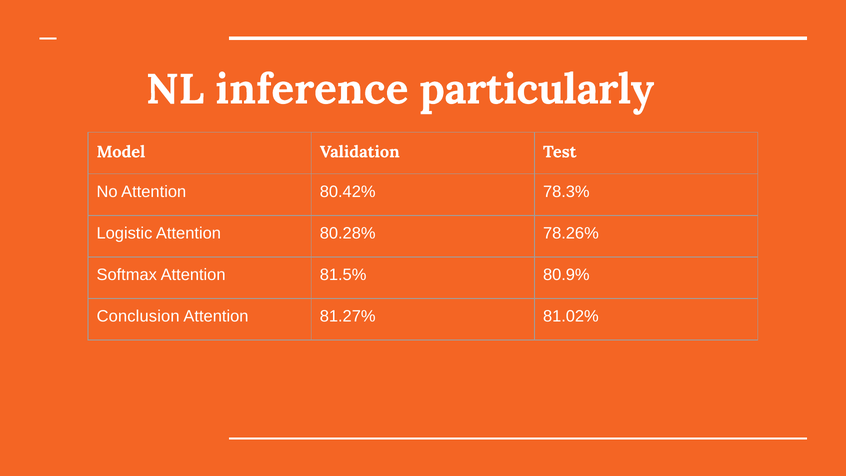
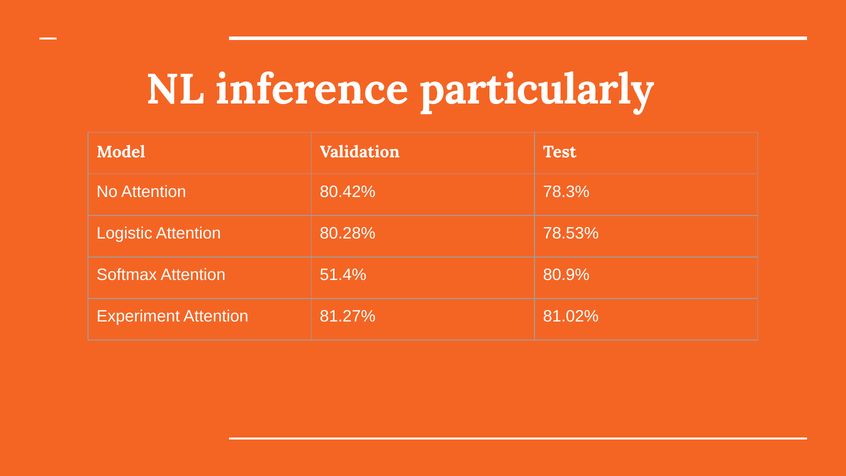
78.26%: 78.26% -> 78.53%
81.5%: 81.5% -> 51.4%
Conclusion: Conclusion -> Experiment
